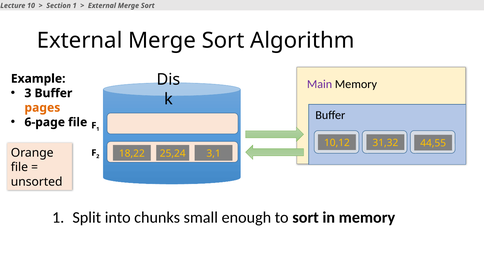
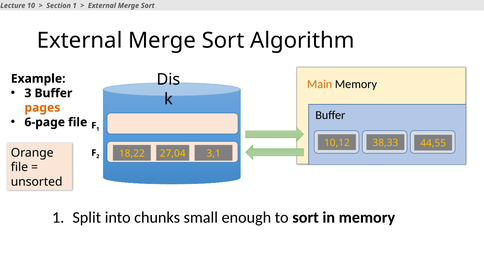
Main colour: purple -> orange
31,32: 31,32 -> 38,33
25,24: 25,24 -> 27,04
